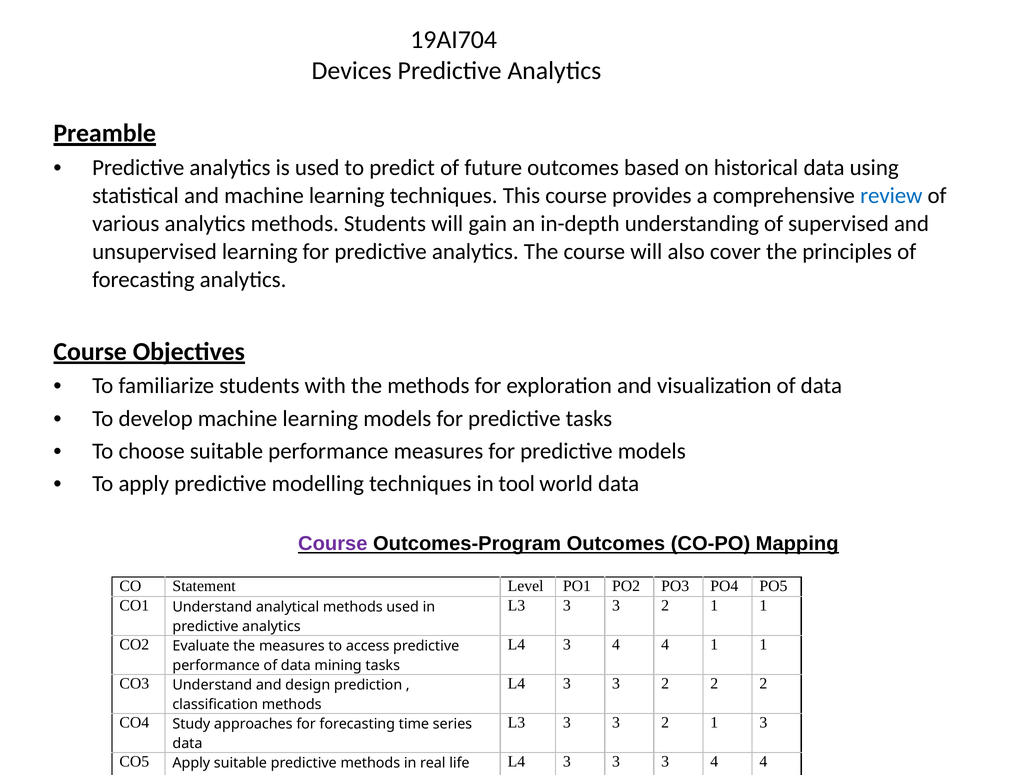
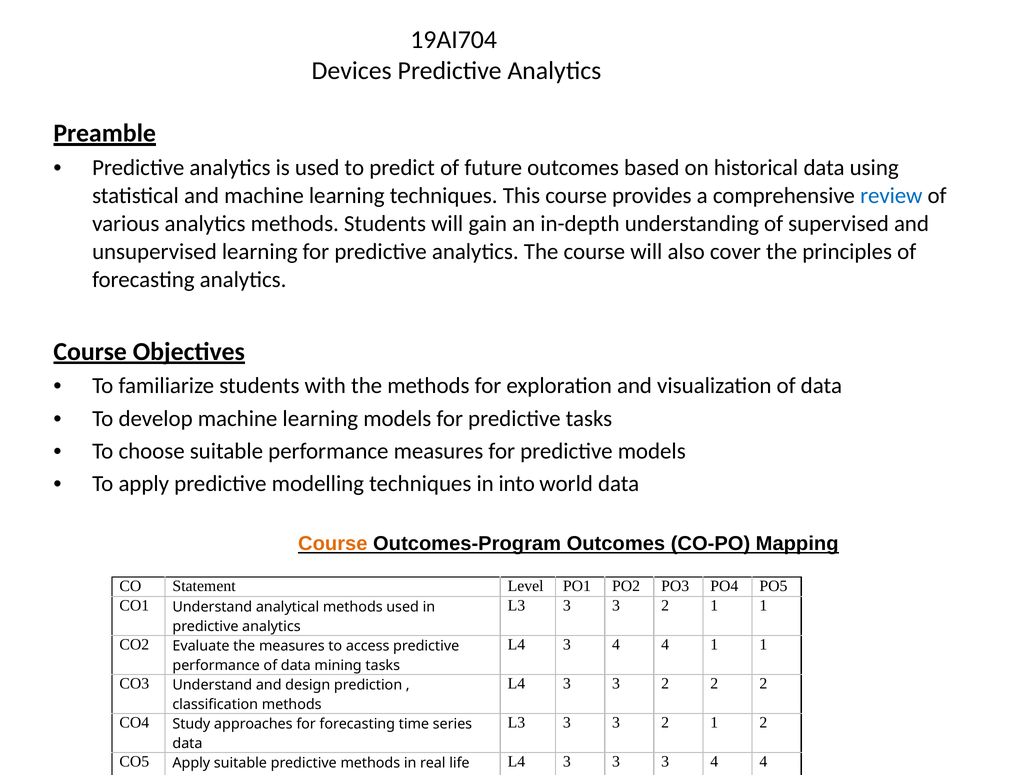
tool: tool -> into
Course at (333, 544) colour: purple -> orange
1 3: 3 -> 2
